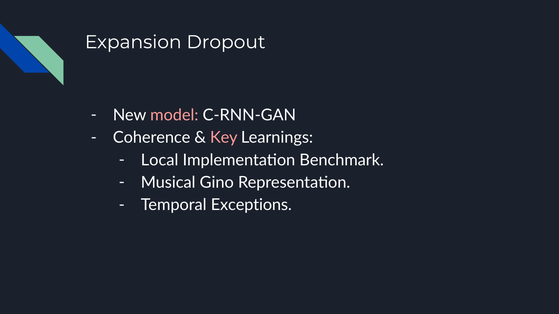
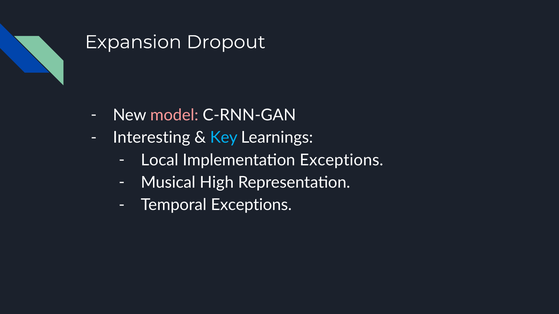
Coherence: Coherence -> Interesting
Key colour: pink -> light blue
Implementation Benchmark: Benchmark -> Exceptions
Gino: Gino -> High
